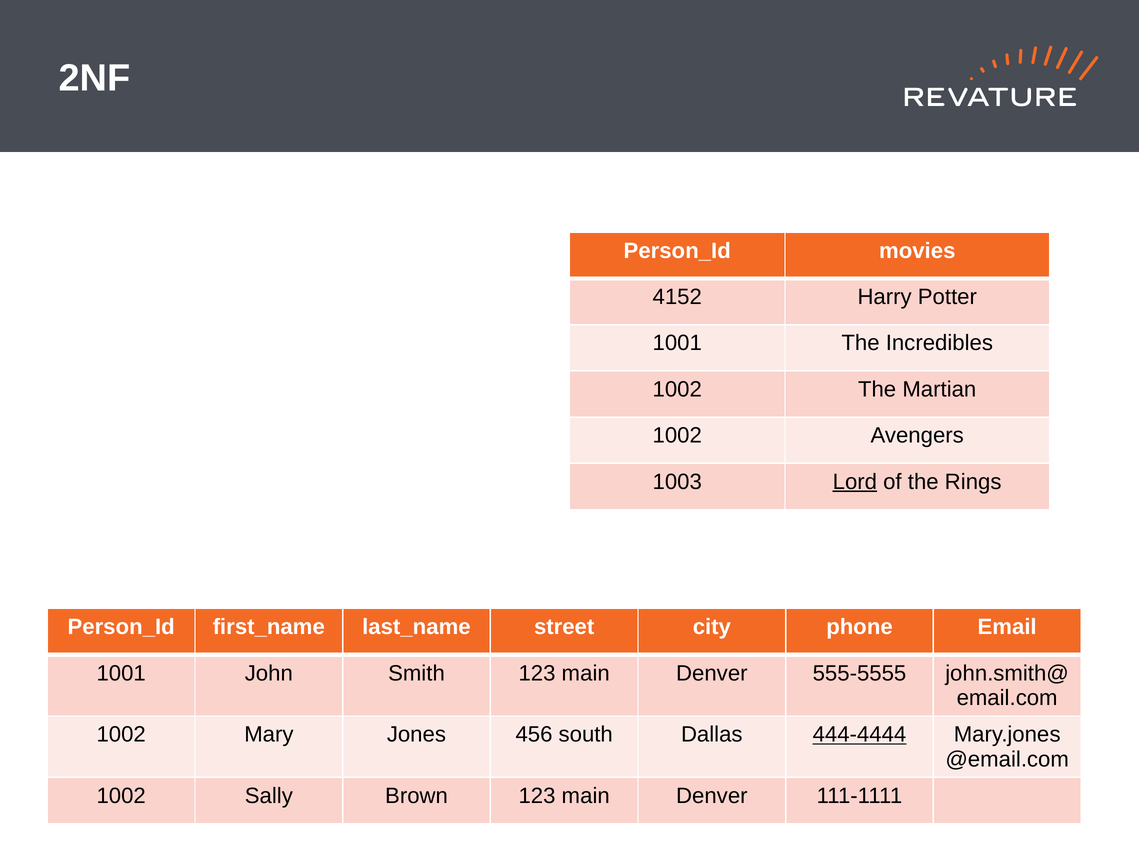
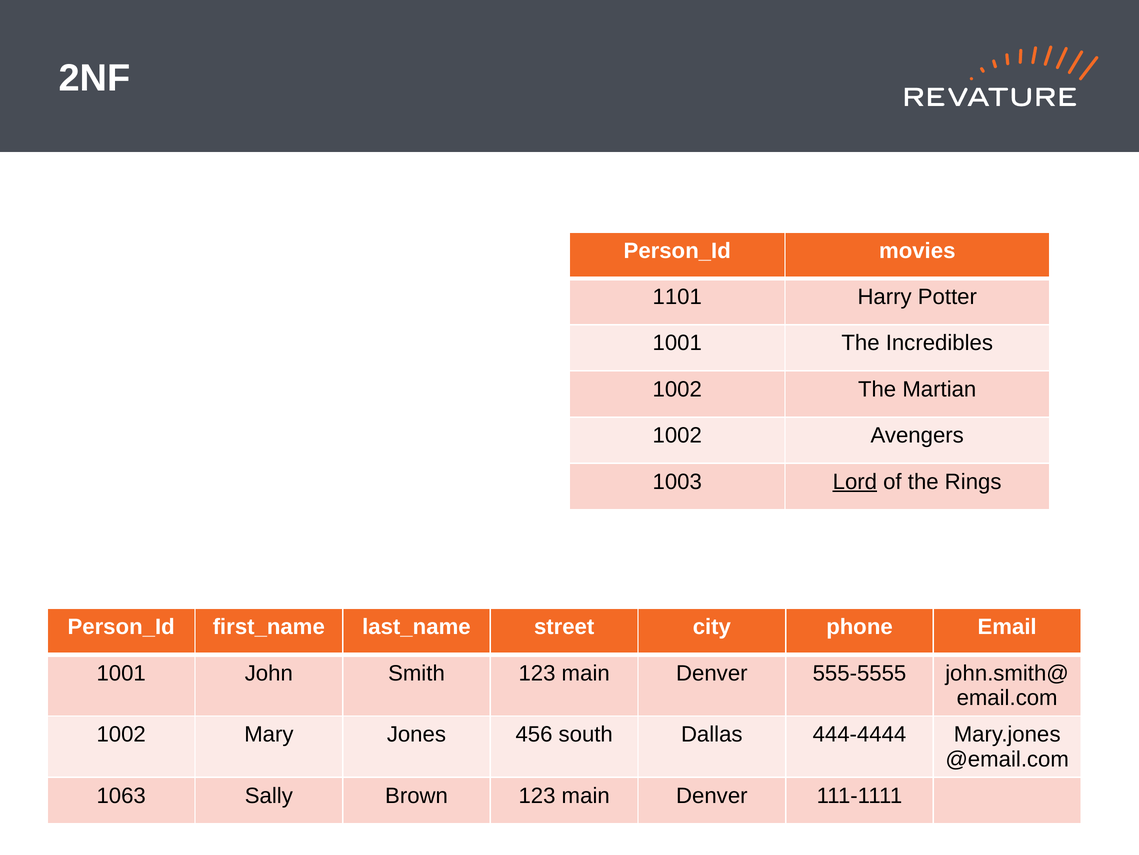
4152: 4152 -> 1101
444-4444 underline: present -> none
1002 at (121, 795): 1002 -> 1063
